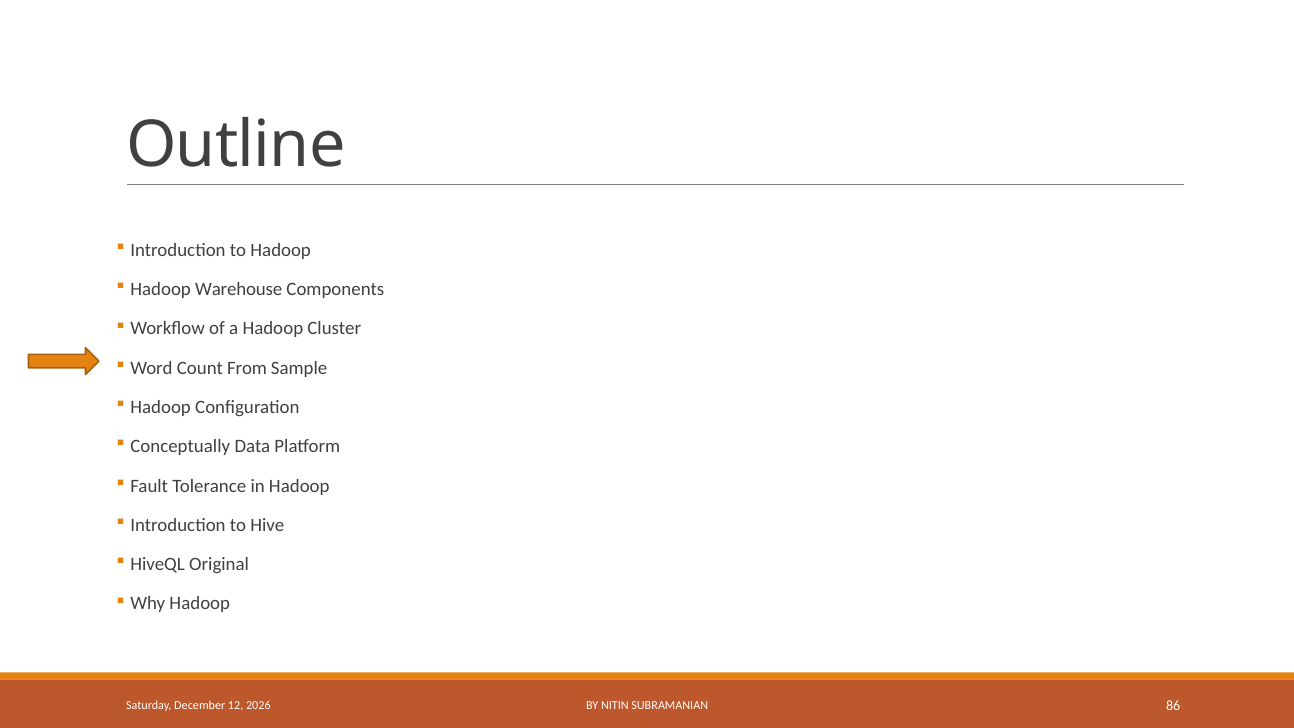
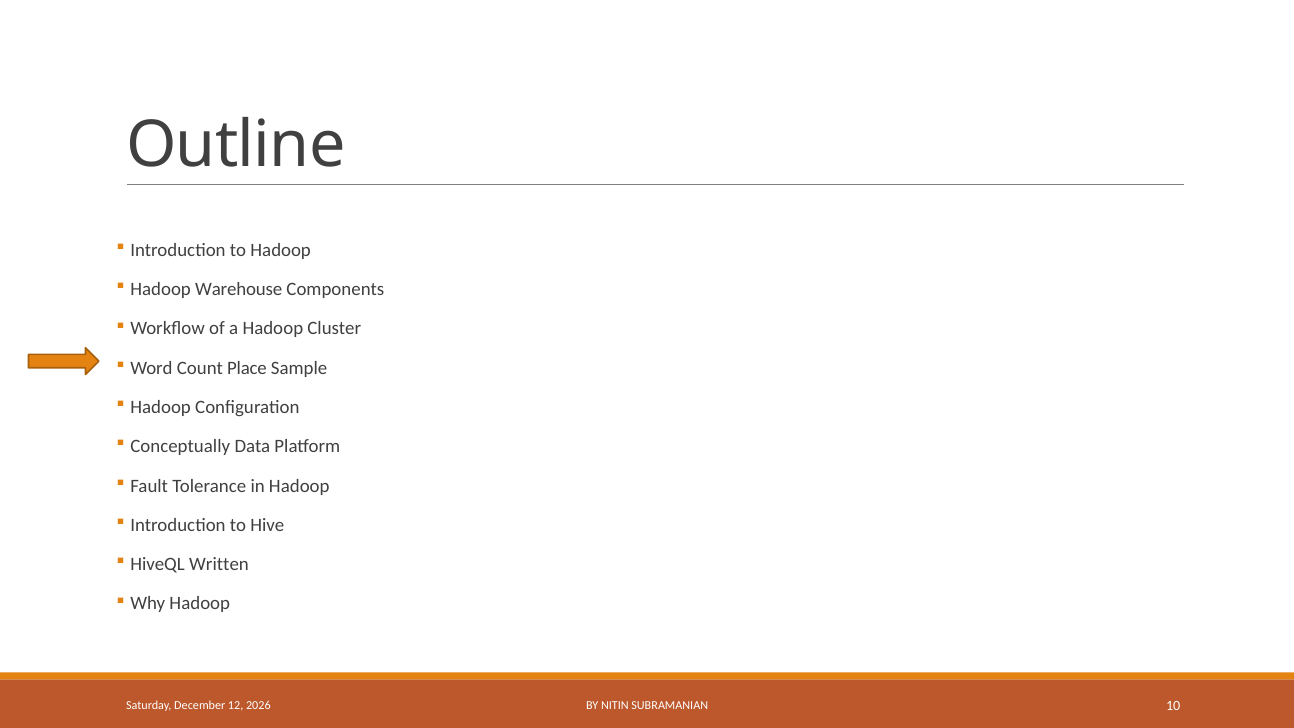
From: From -> Place
Original: Original -> Written
86: 86 -> 10
